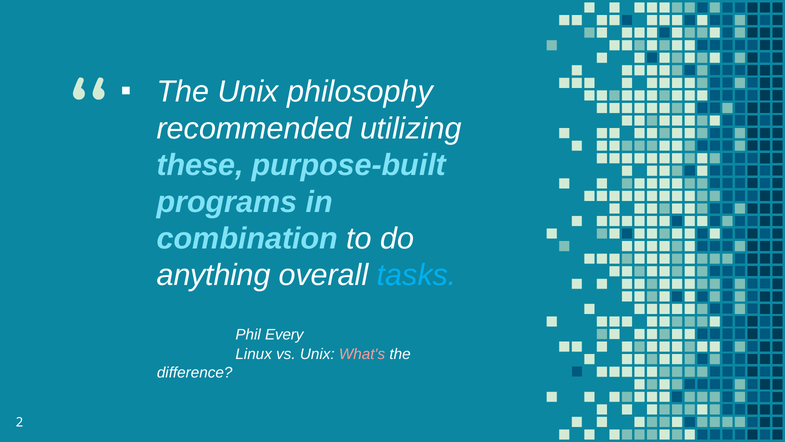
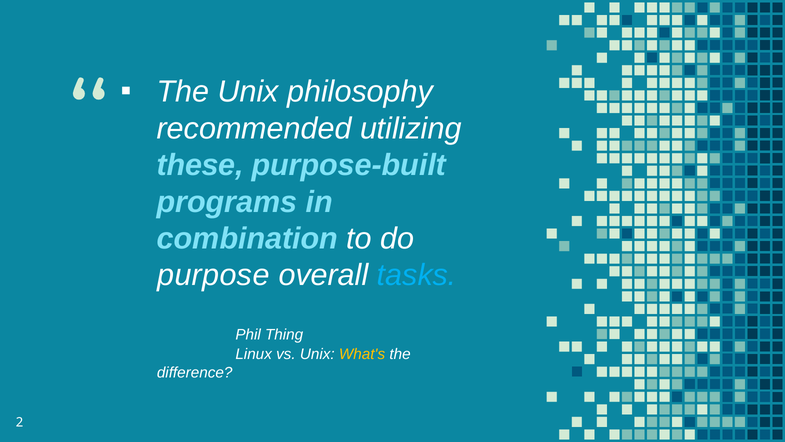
anything: anything -> purpose
Every: Every -> Thing
What's colour: pink -> yellow
